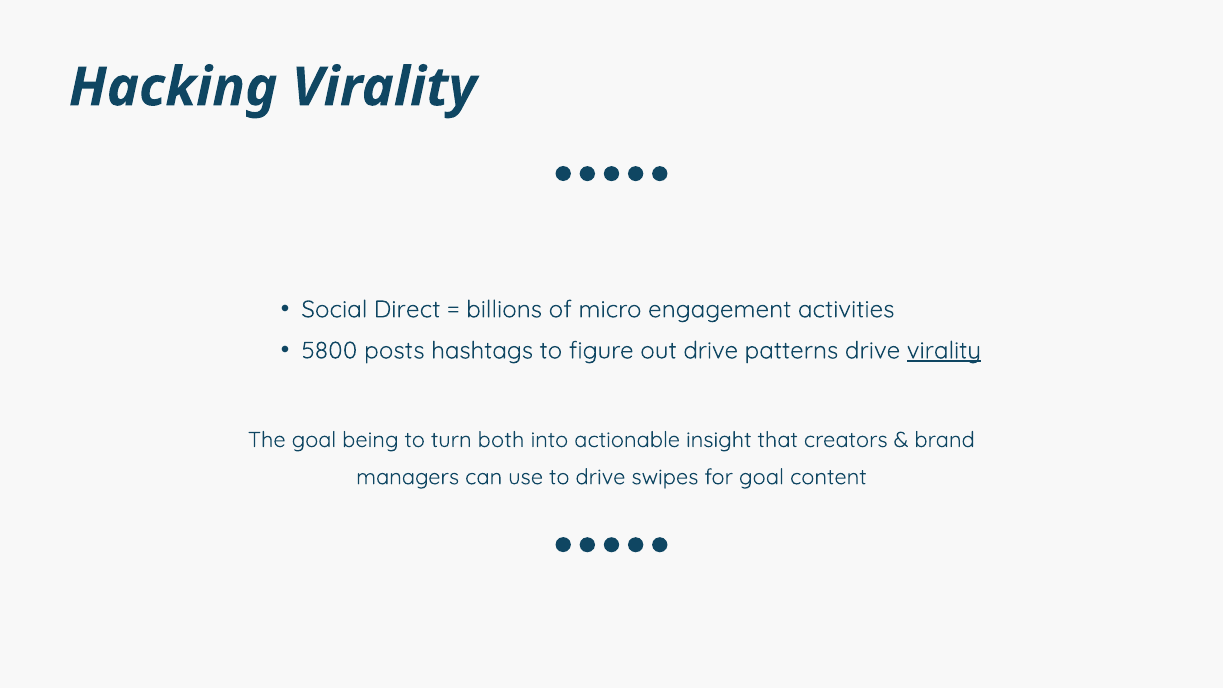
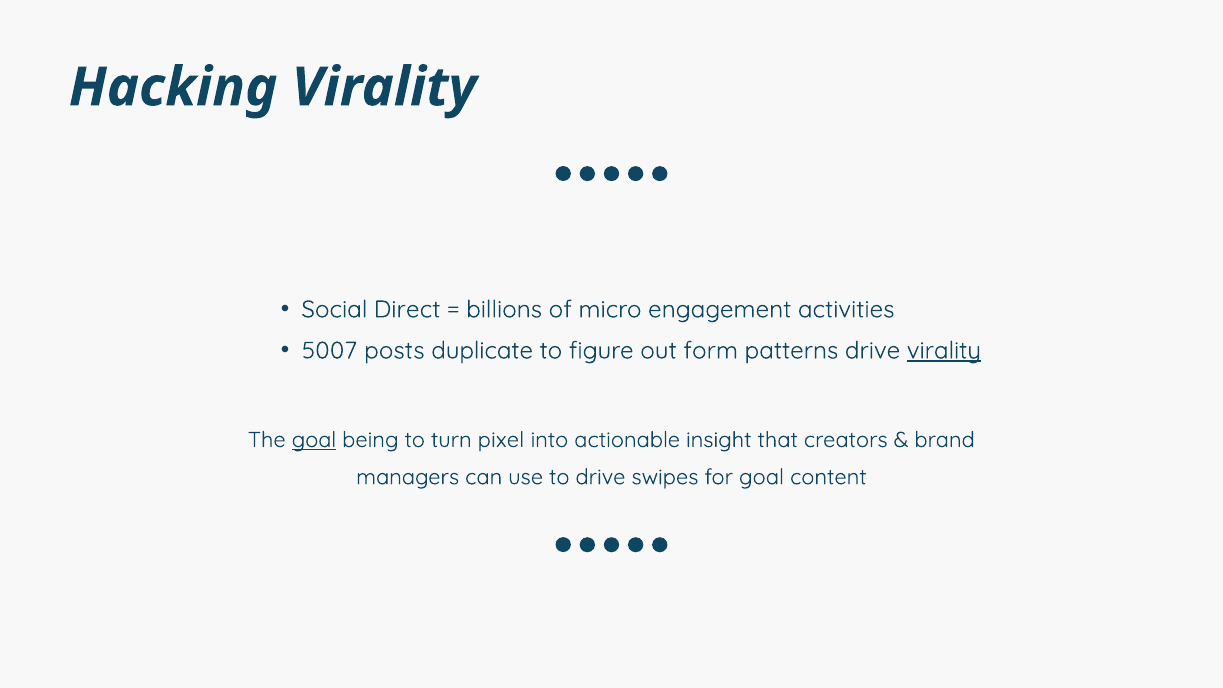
5800: 5800 -> 5007
hashtags: hashtags -> duplicate
out drive: drive -> form
goal at (314, 440) underline: none -> present
both: both -> pixel
